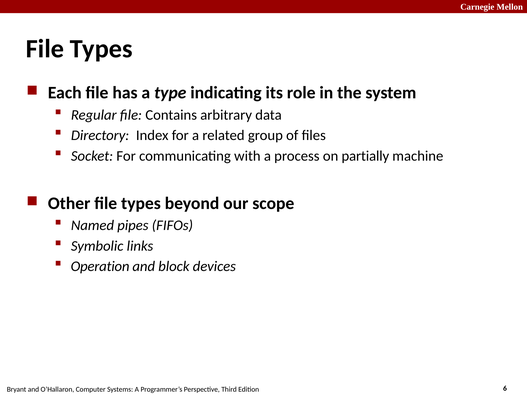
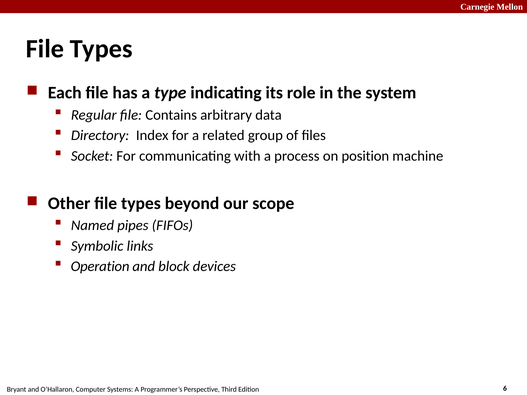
partially: partially -> position
